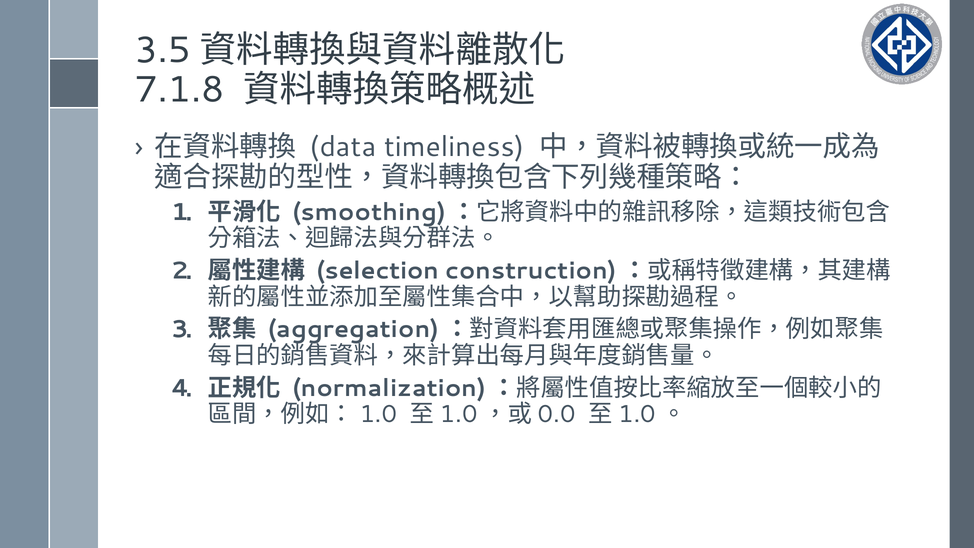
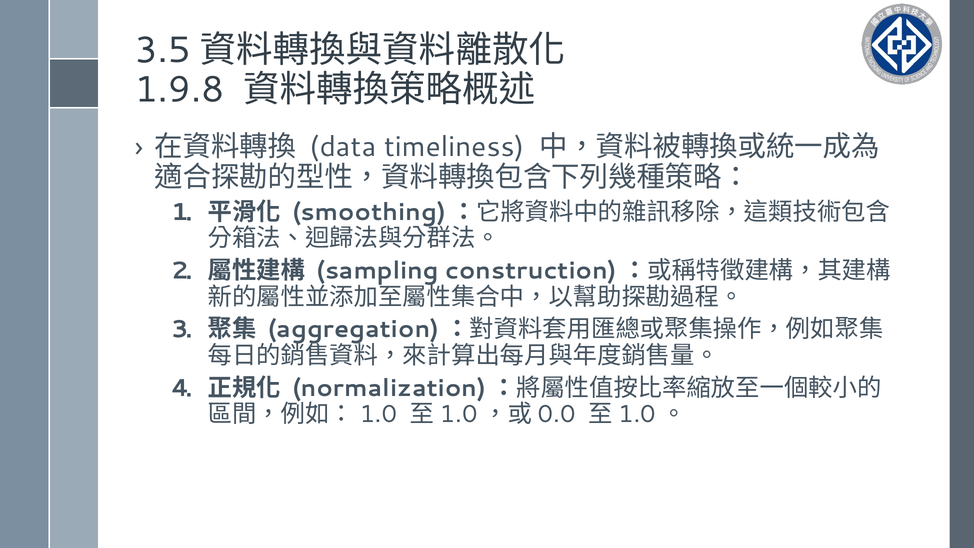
7.1.8: 7.1.8 -> 1.9.8
selection: selection -> sampling
